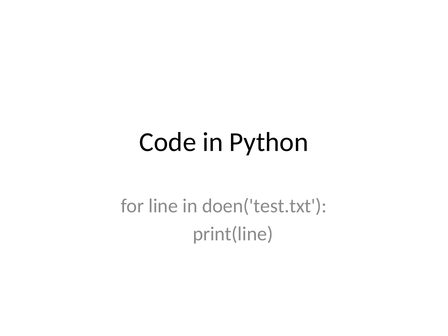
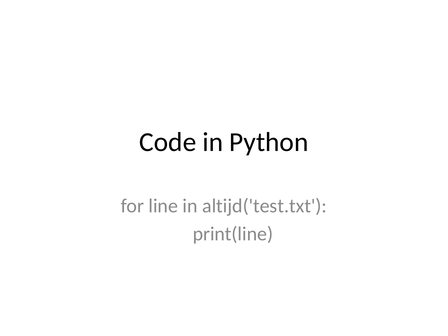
doen('test.txt: doen('test.txt -> altijd('test.txt
